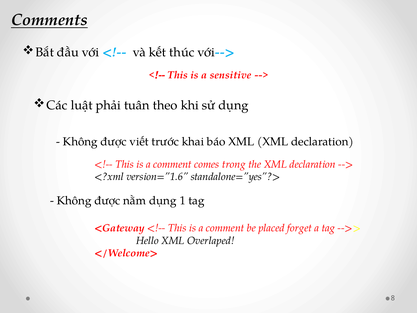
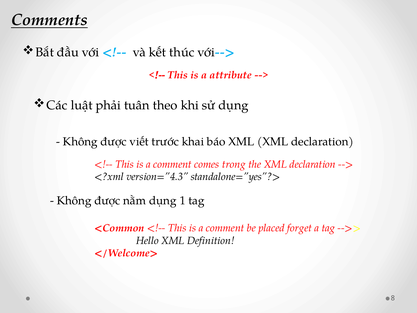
sensitive: sensitive -> attribute
version=”1.6: version=”1.6 -> version=”4.3
<Gateway: <Gateway -> <Common
Overlaped: Overlaped -> Definition
